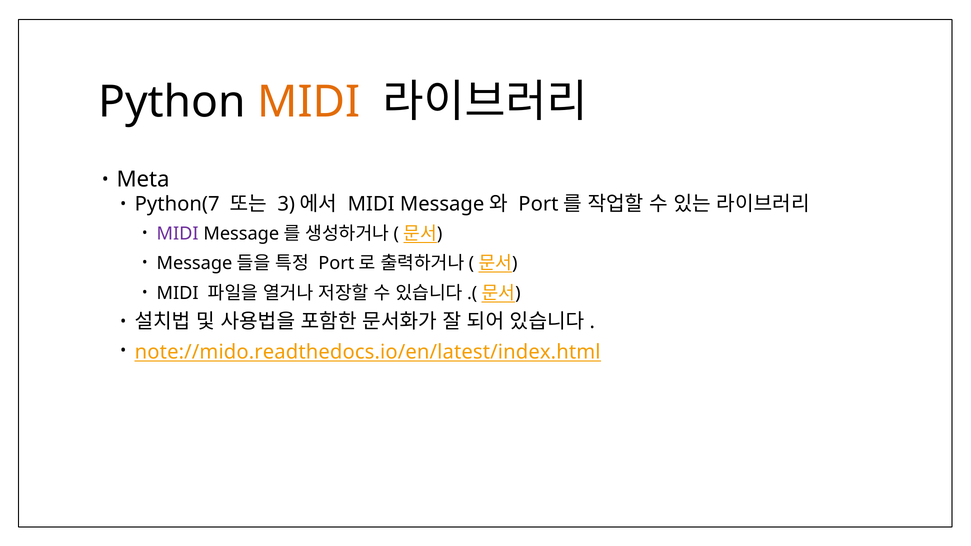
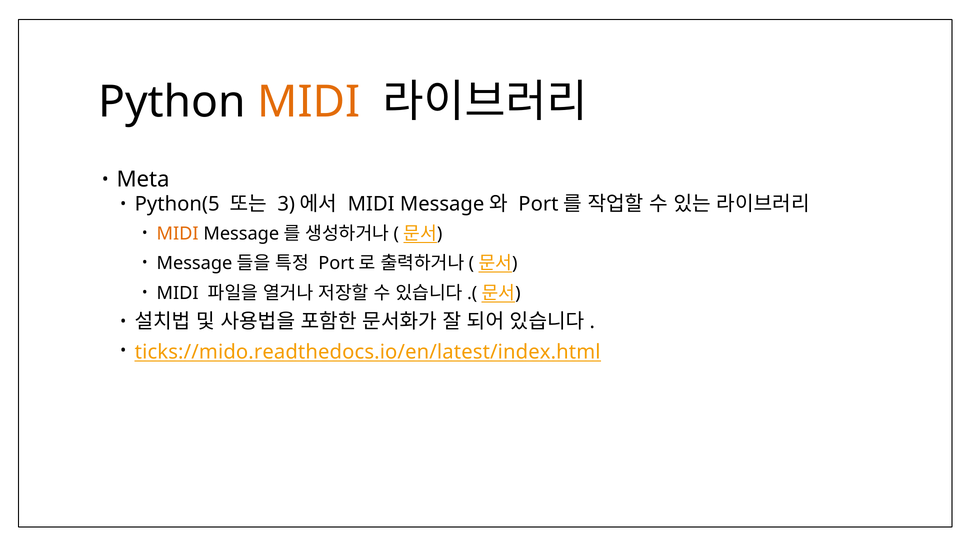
Python(7: Python(7 -> Python(5
MIDI at (178, 234) colour: purple -> orange
note://mido.readthedocs.io/en/latest/index.html: note://mido.readthedocs.io/en/latest/index.html -> ticks://mido.readthedocs.io/en/latest/index.html
